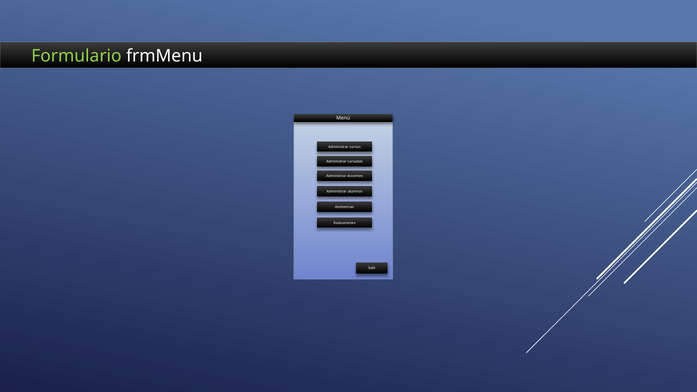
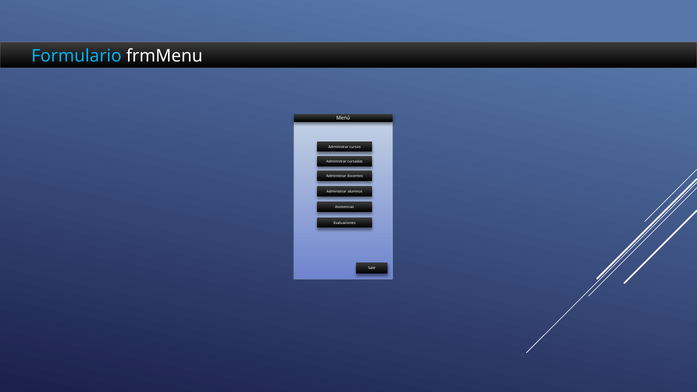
Formulario colour: light green -> light blue
